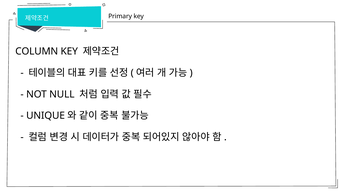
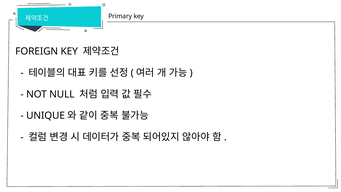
COLUMN: COLUMN -> FOREIGN
